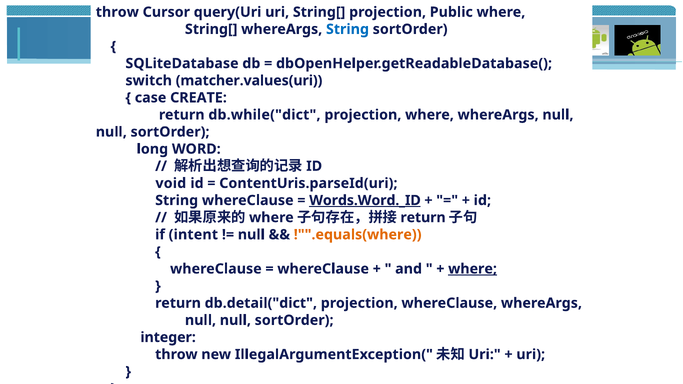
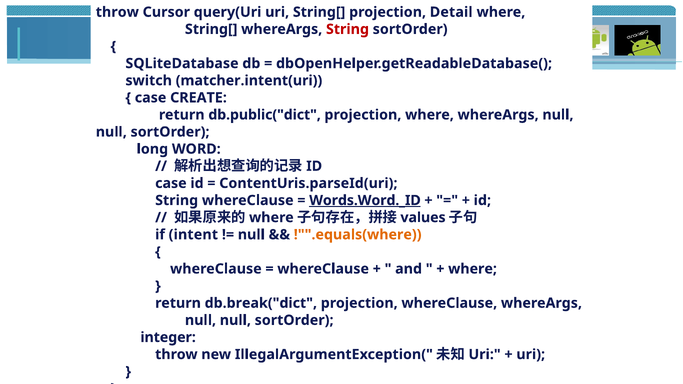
Public: Public -> Detail
String at (347, 29) colour: blue -> red
matcher.values(uri: matcher.values(uri -> matcher.intent(uri
db.while("dict: db.while("dict -> db.public("dict
void at (171, 183): void -> case
return at (423, 218): return -> values
where at (473, 269) underline: present -> none
db.detail("dict: db.detail("dict -> db.break("dict
